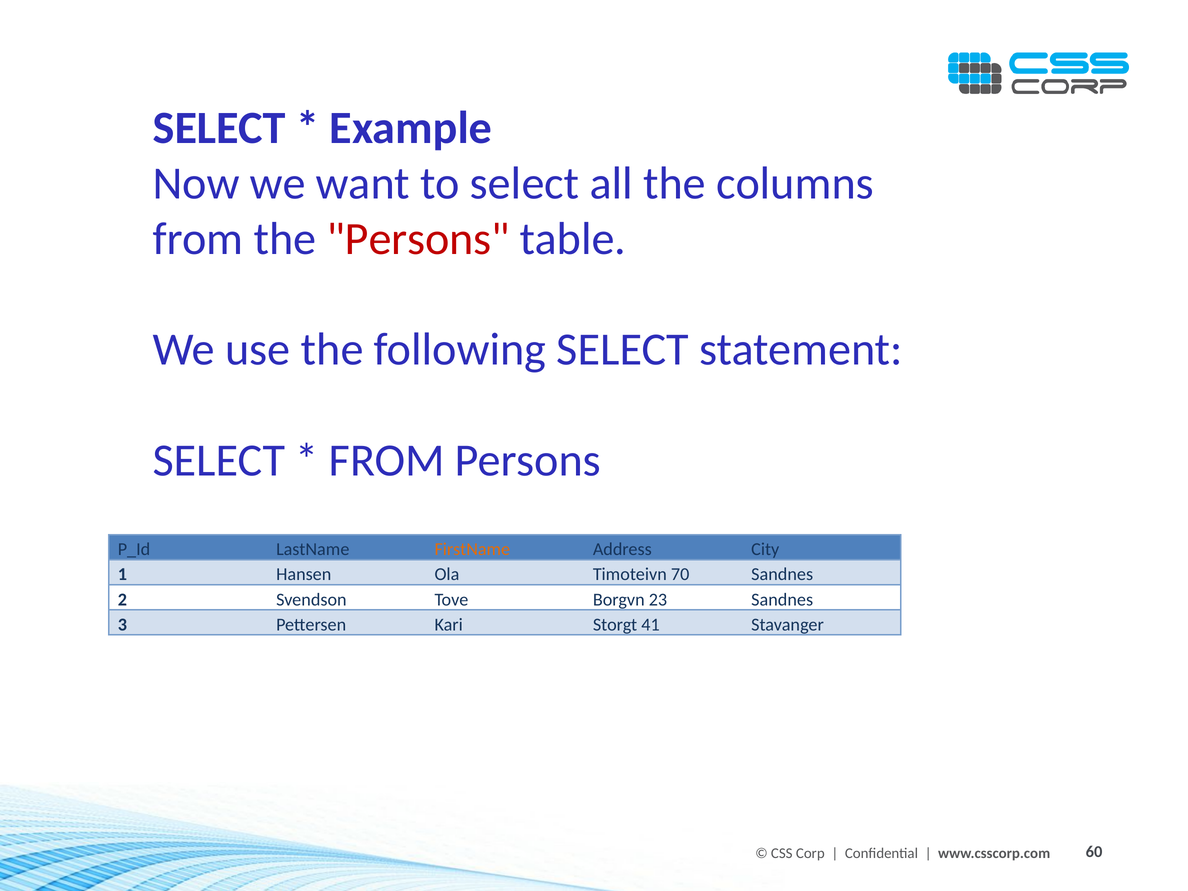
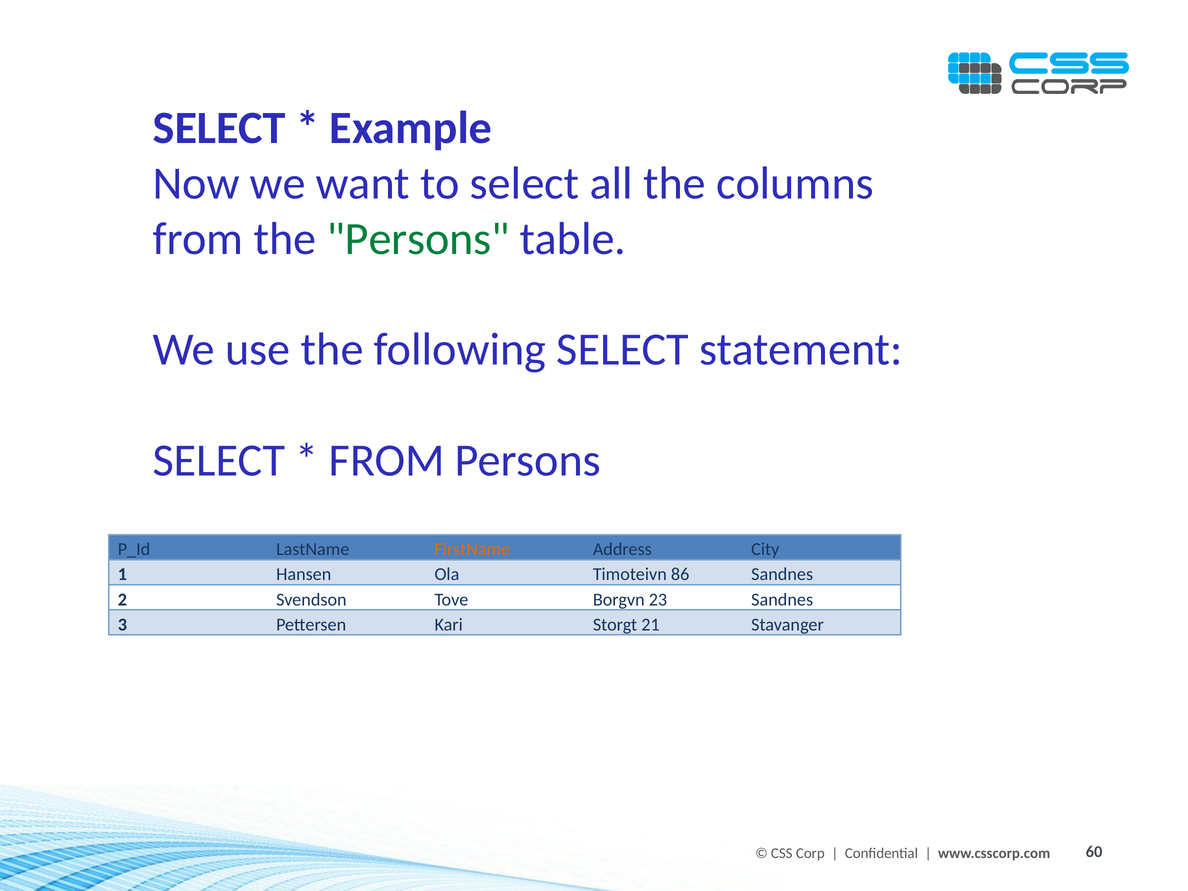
Persons at (418, 239) colour: red -> green
70: 70 -> 86
41: 41 -> 21
